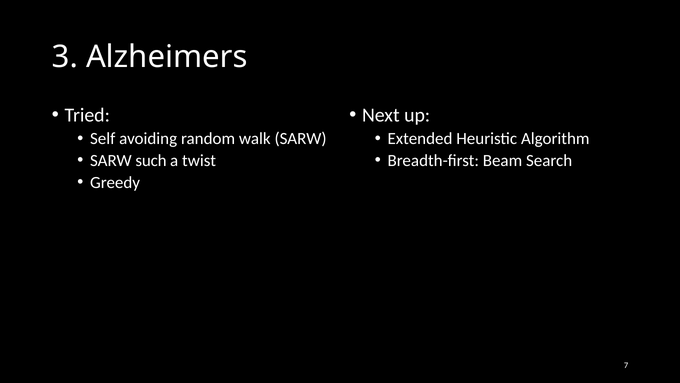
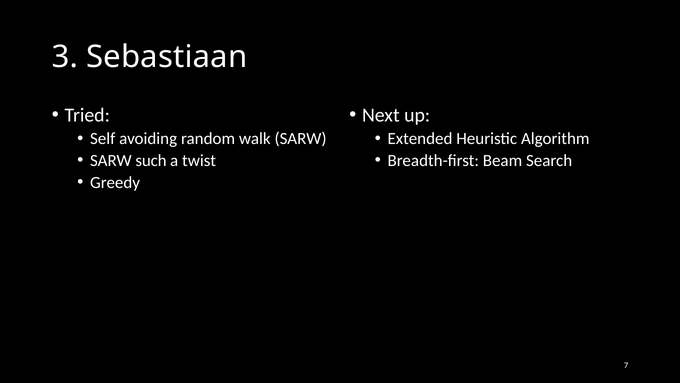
Alzheimers: Alzheimers -> Sebastiaan
